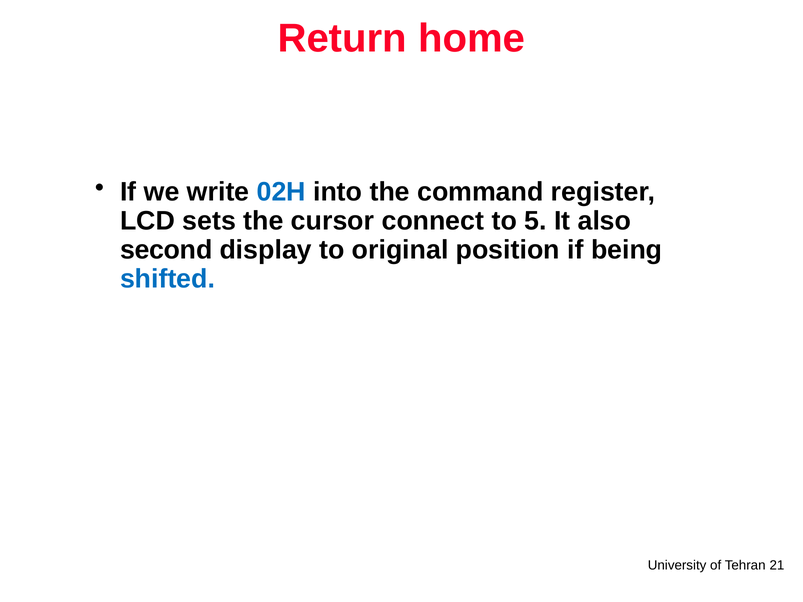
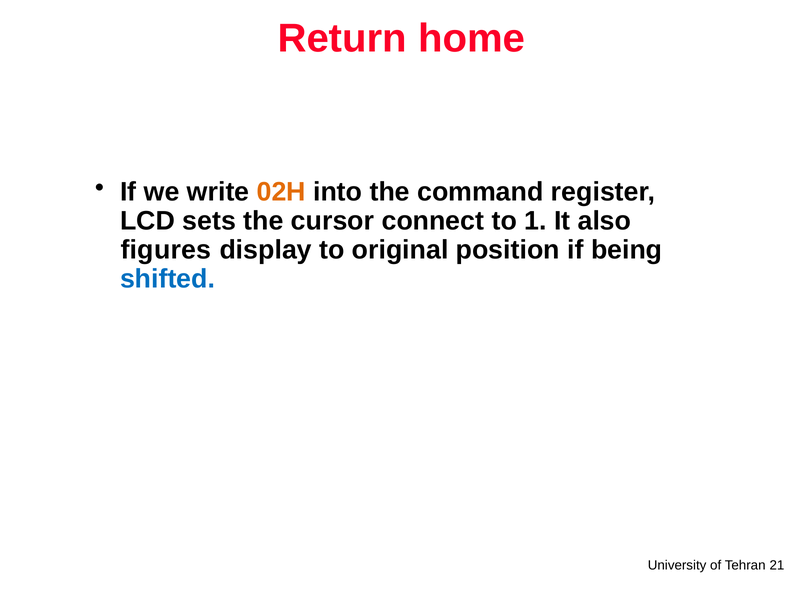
02H colour: blue -> orange
5: 5 -> 1
second: second -> figures
